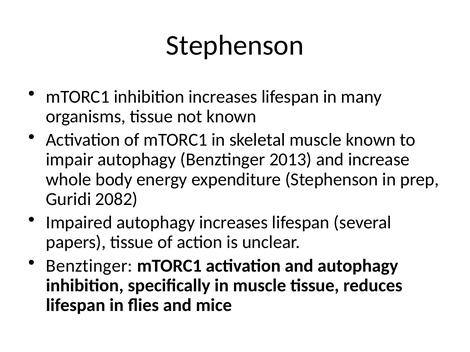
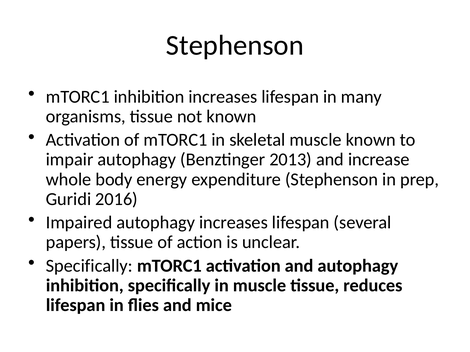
2082: 2082 -> 2016
Benztinger at (89, 266): Benztinger -> Specifically
